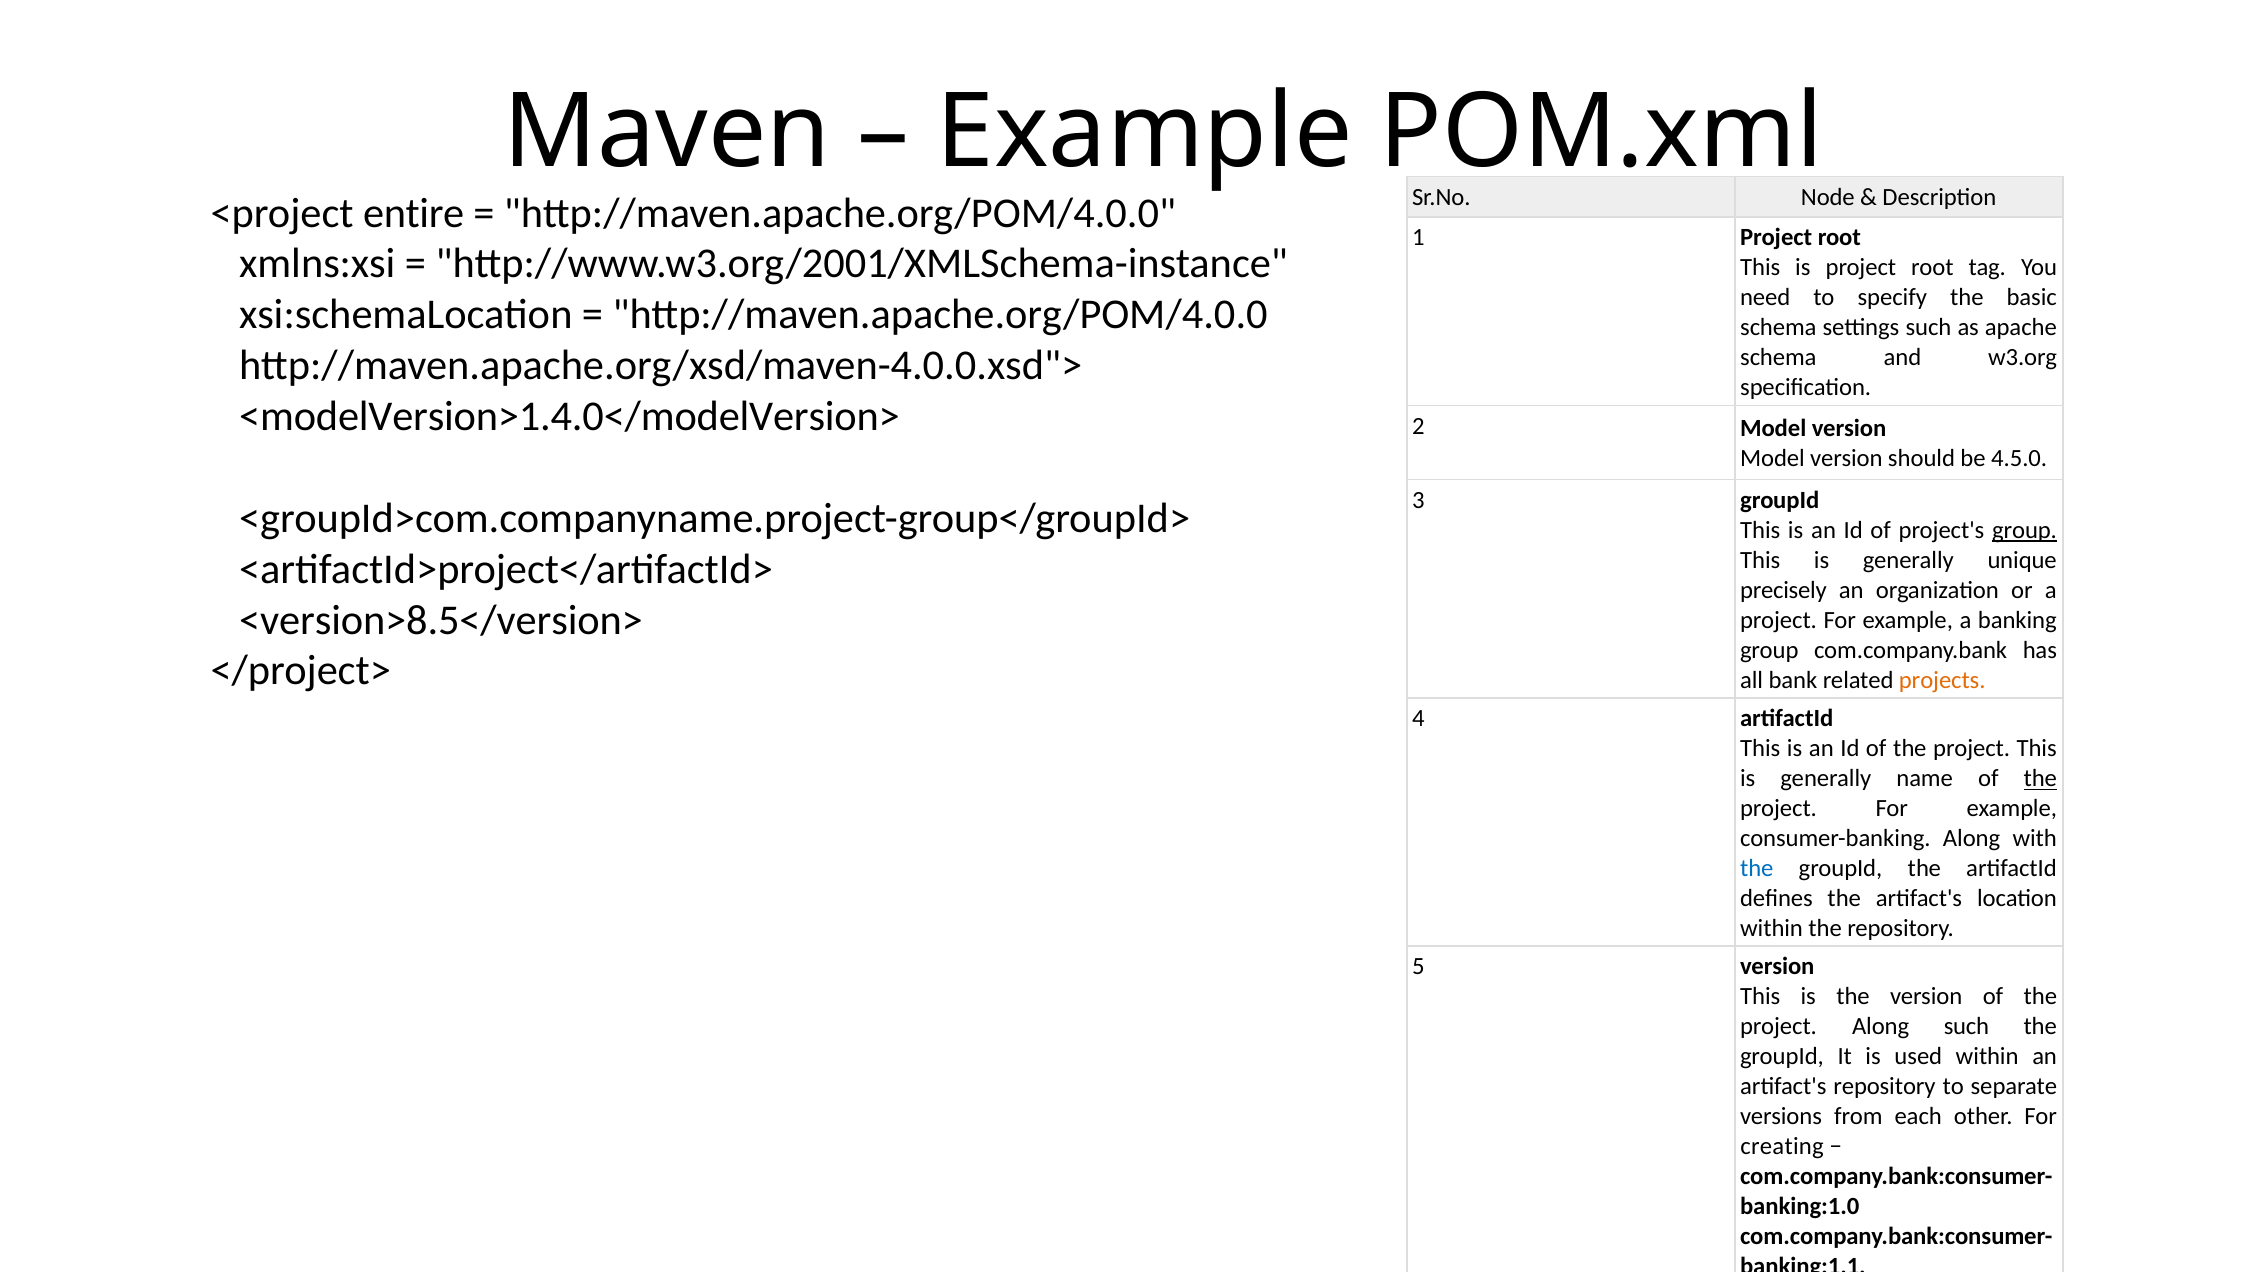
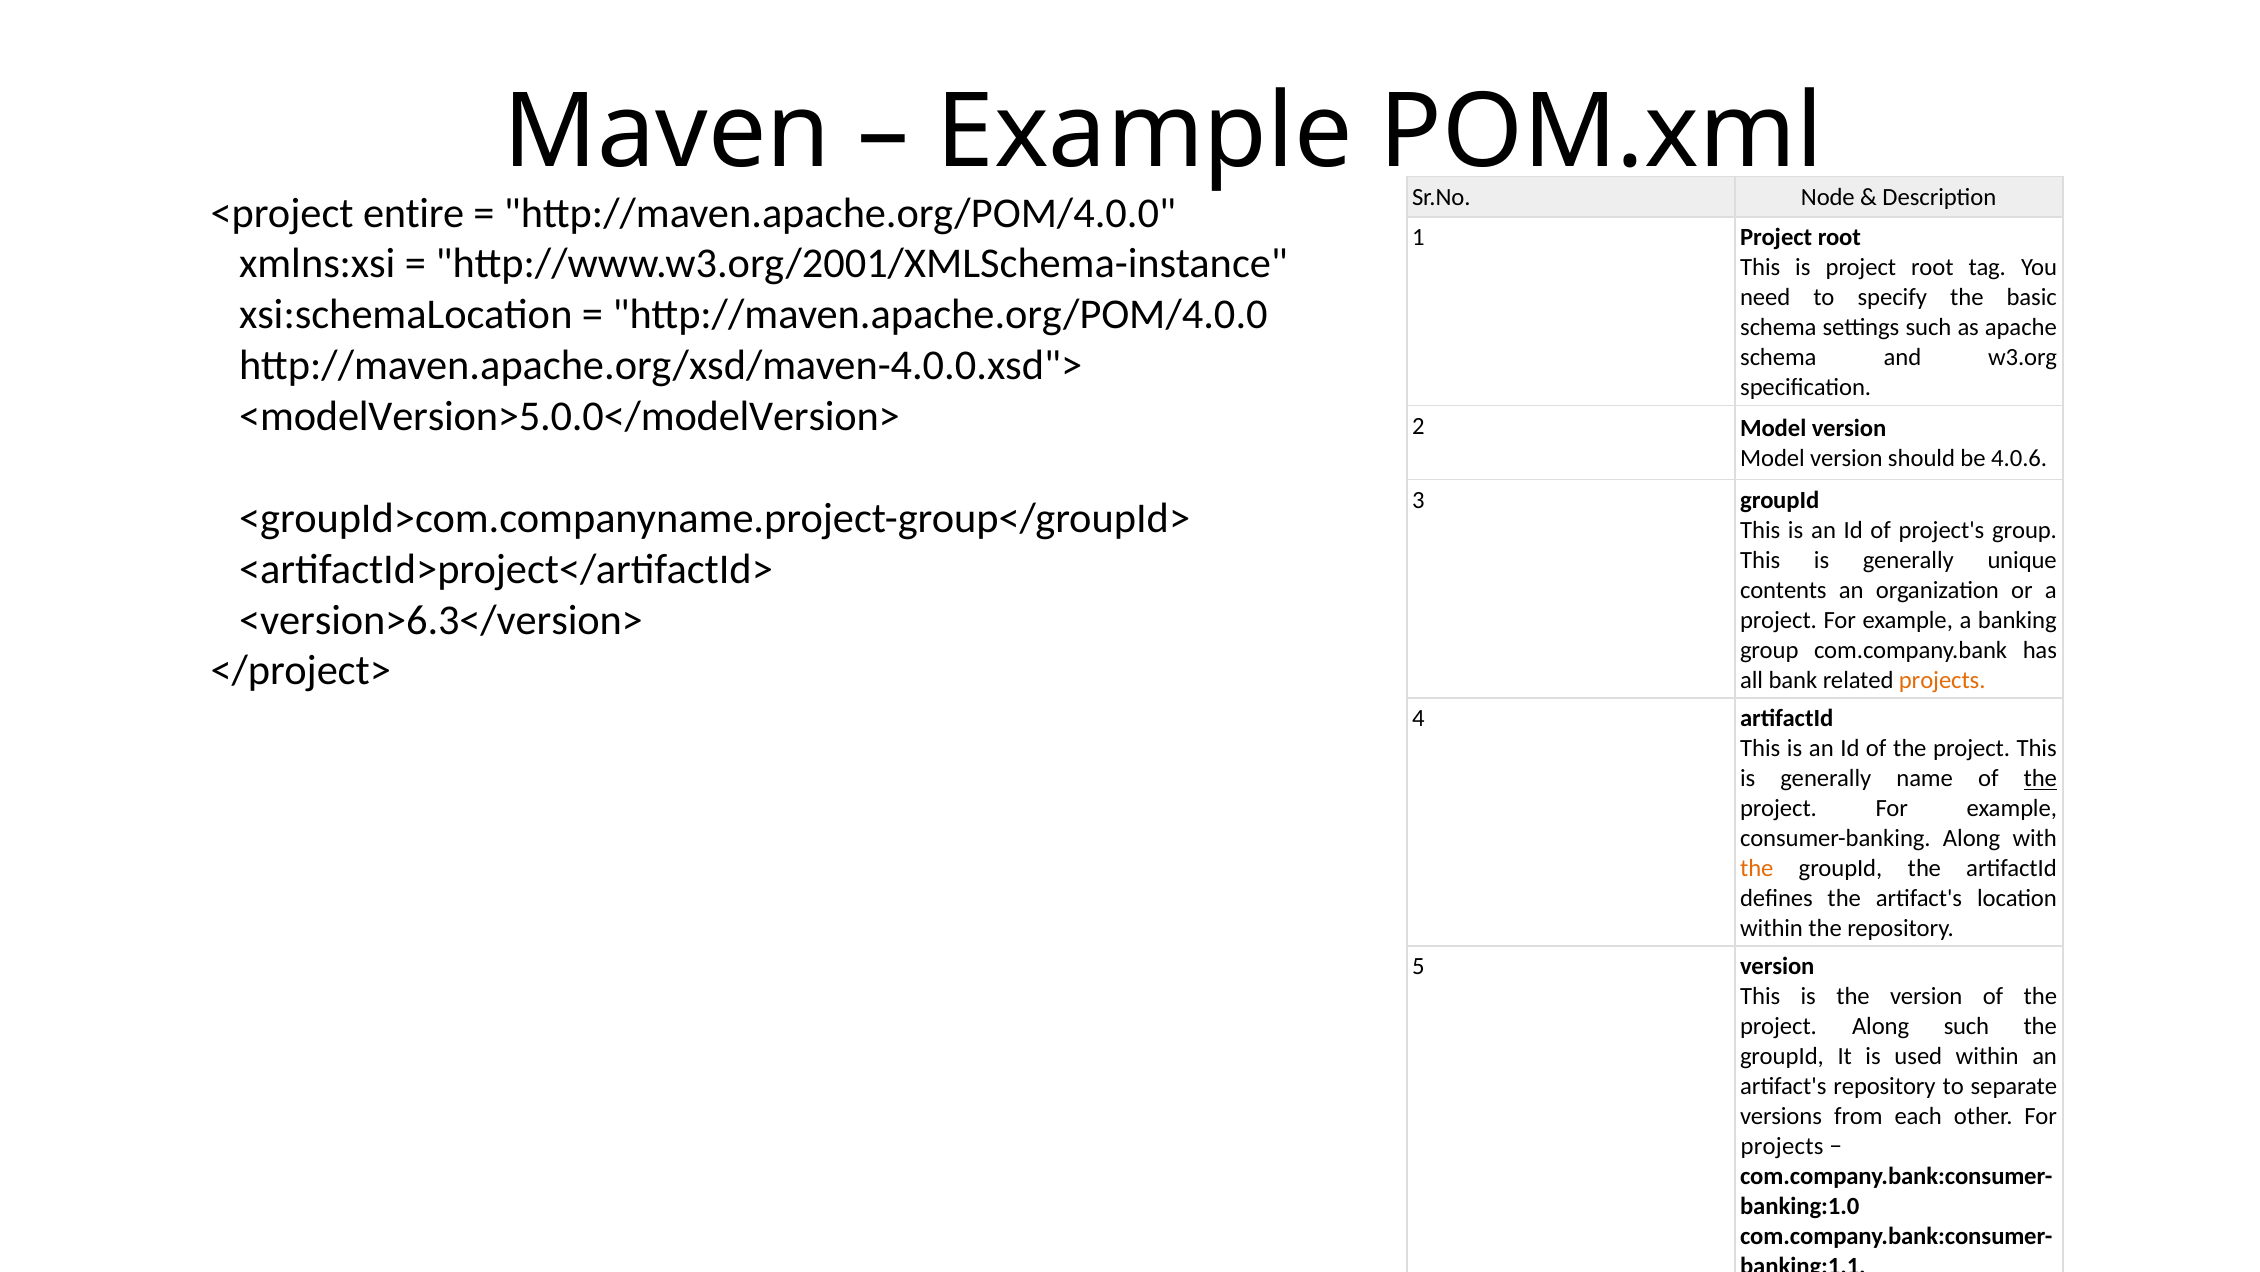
<modelVersion>1.4.0</modelVersion>: <modelVersion>1.4.0</modelVersion> -> <modelVersion>5.0.0</modelVersion>
4.5.0: 4.5.0 -> 4.0.6
group at (2025, 530) underline: present -> none
precisely: precisely -> contents
<version>8.5</version>: <version>8.5</version> -> <version>6.3</version>
the at (1757, 868) colour: blue -> orange
creating at (1782, 1146): creating -> projects
